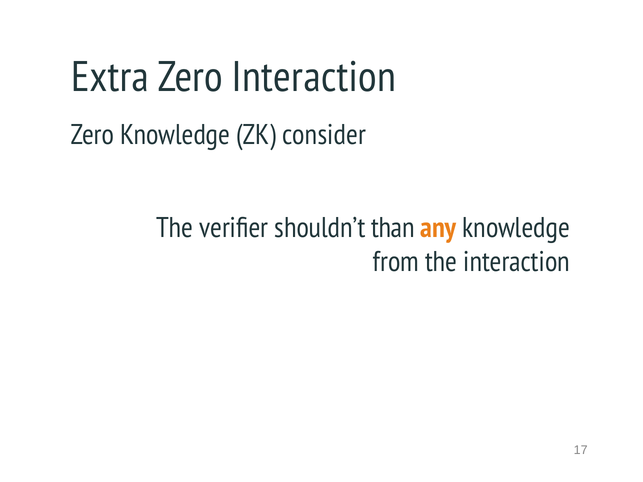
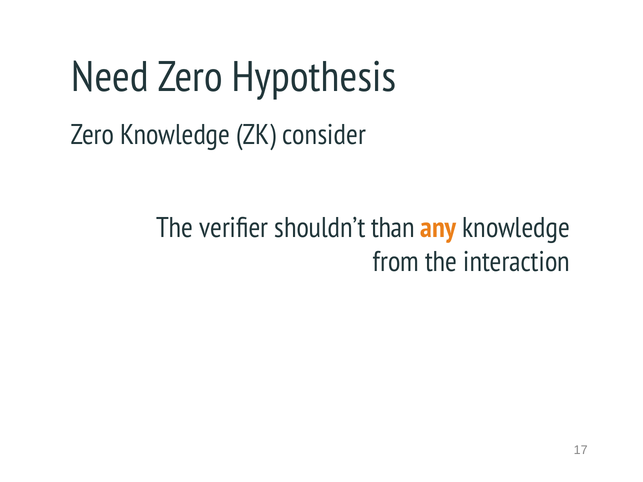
Extra: Extra -> Need
Zero Interaction: Interaction -> Hypothesis
